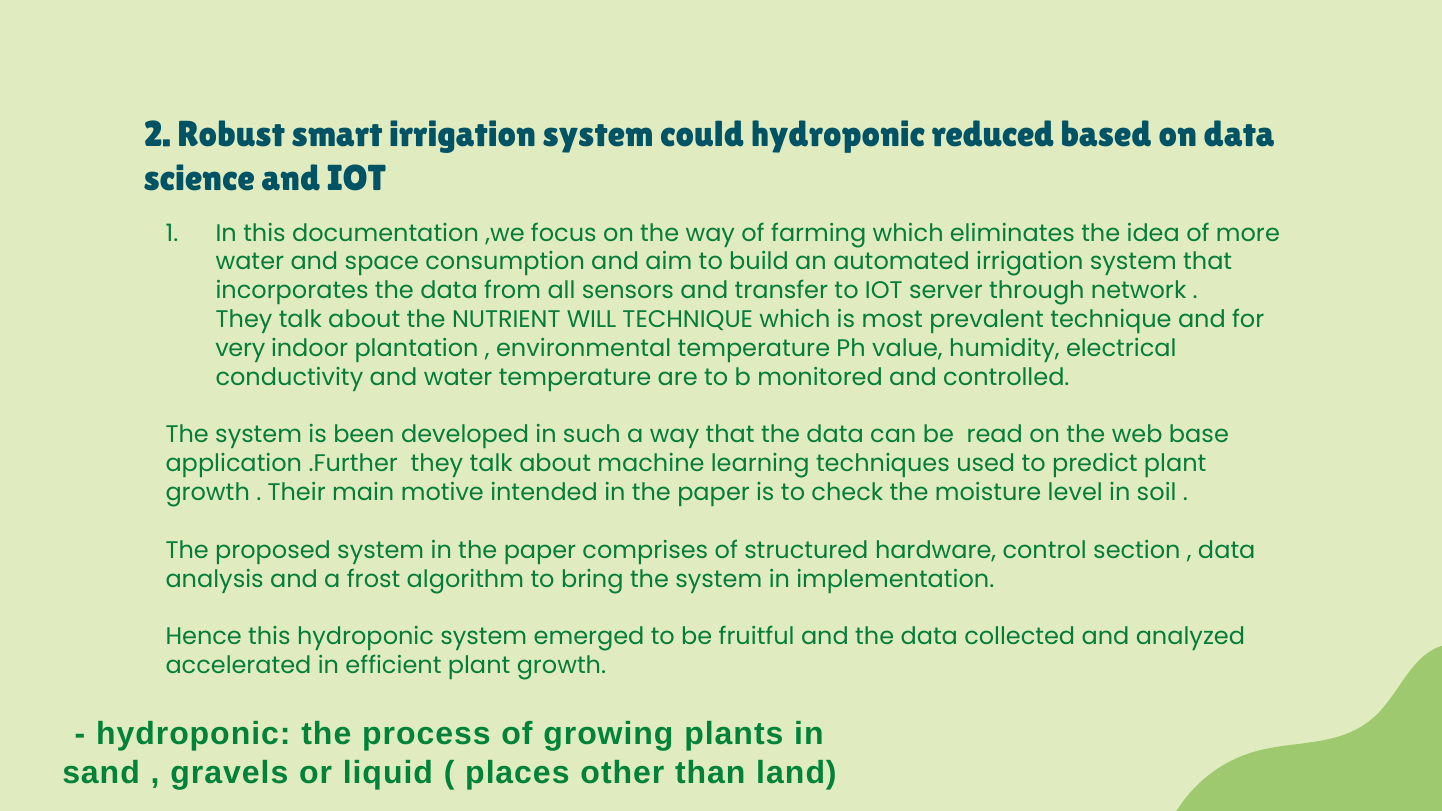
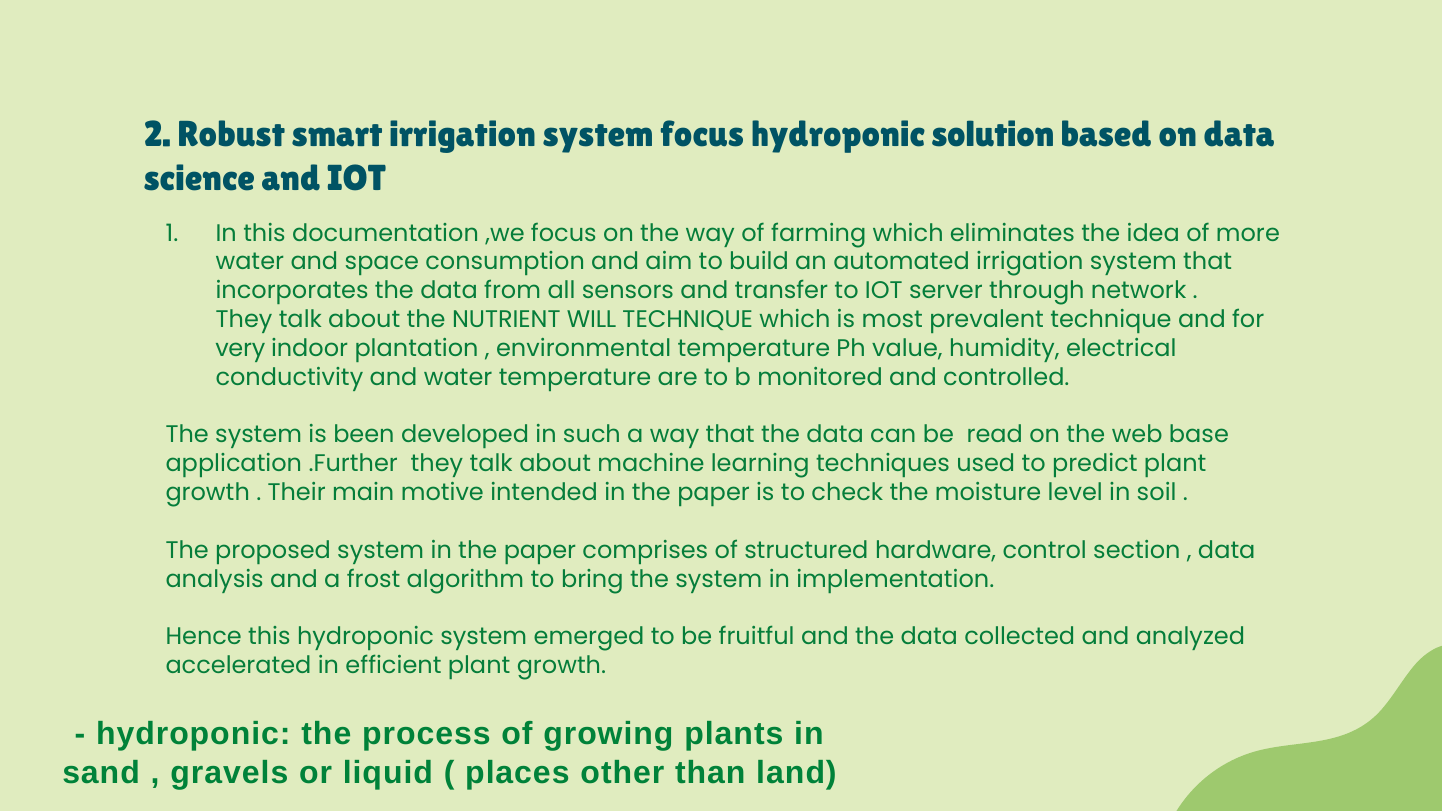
system could: could -> focus
reduced: reduced -> solution
